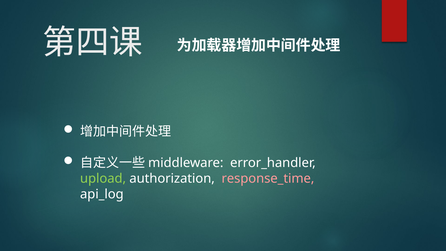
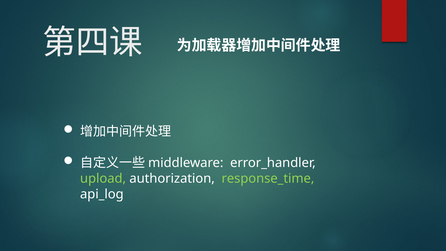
response_time colour: pink -> light green
